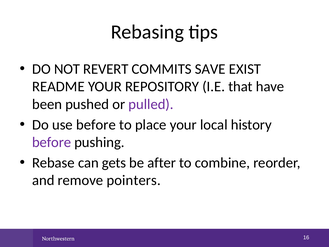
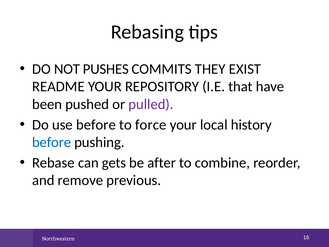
REVERT: REVERT -> PUSHES
SAVE: SAVE -> THEY
place: place -> force
before at (52, 142) colour: purple -> blue
pointers: pointers -> previous
